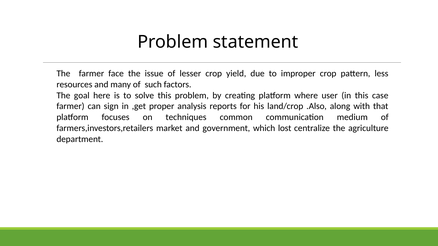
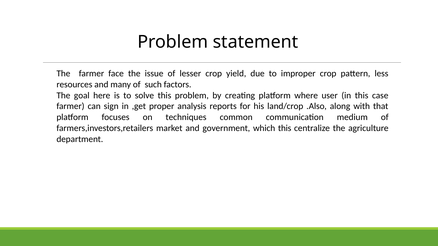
which lost: lost -> this
